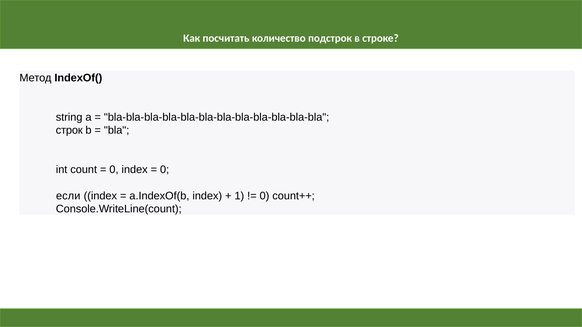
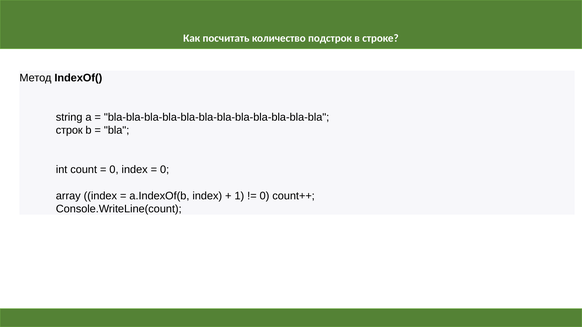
если: если -> array
